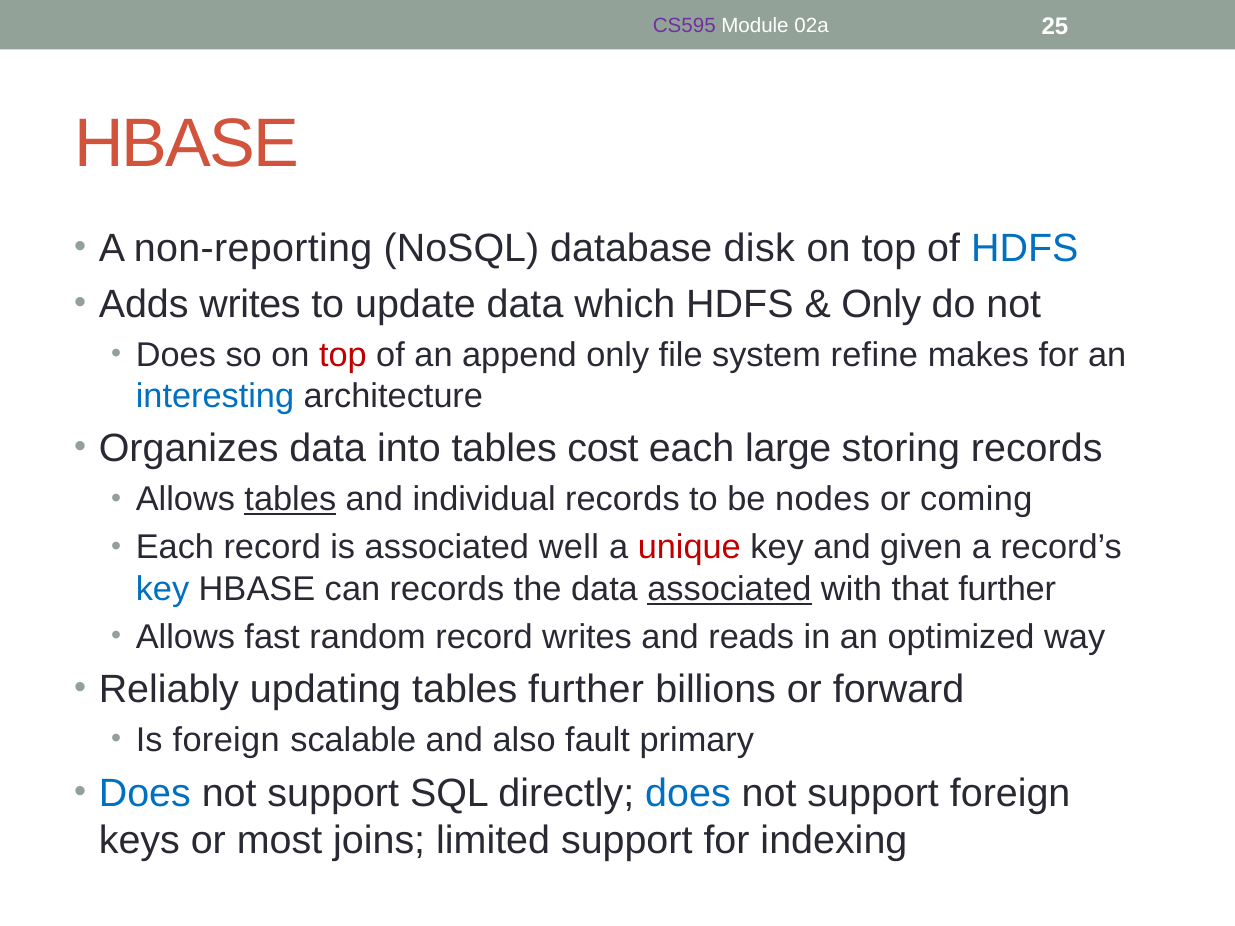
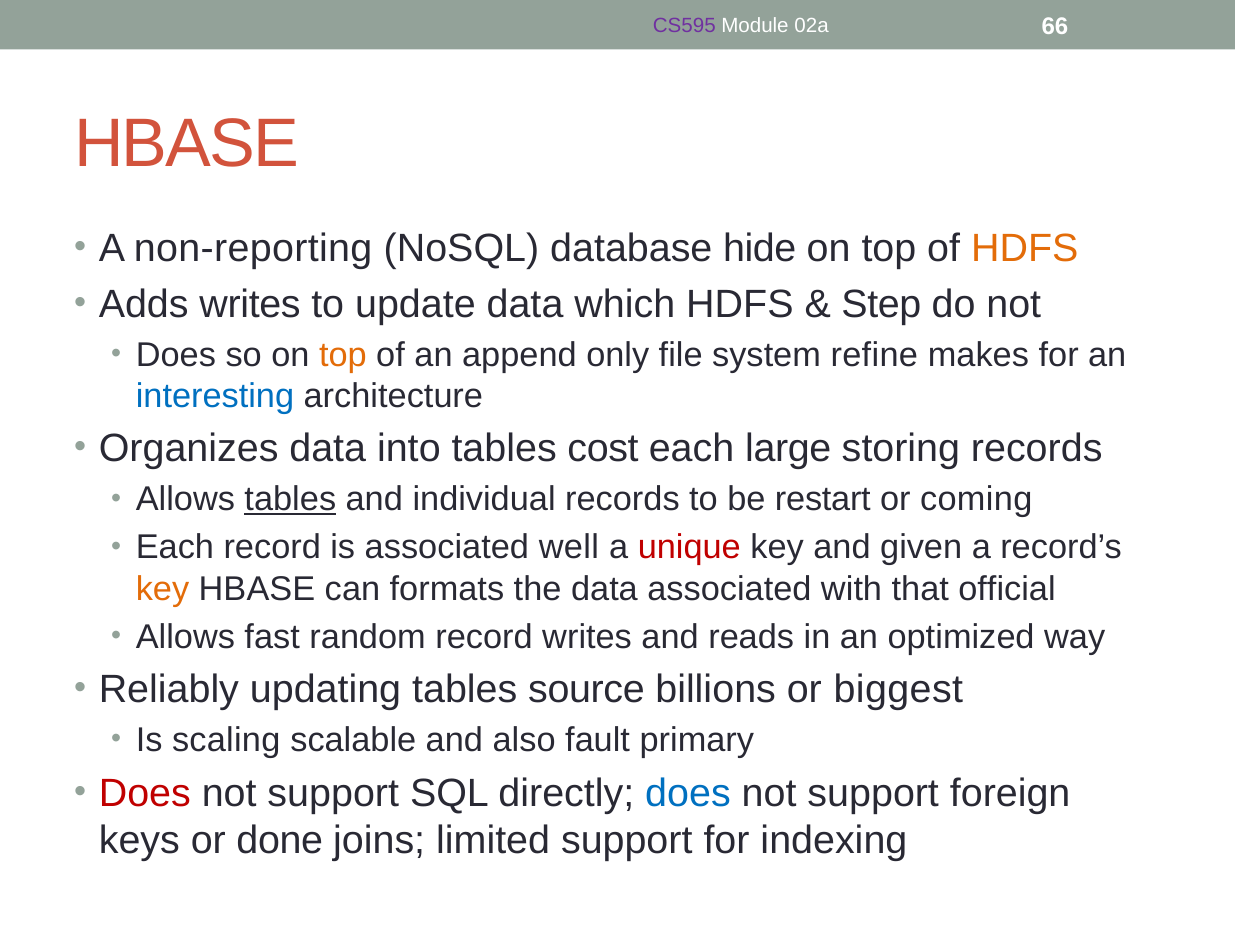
25: 25 -> 66
disk: disk -> hide
HDFS at (1025, 249) colour: blue -> orange
Only at (881, 304): Only -> Step
top at (343, 355) colour: red -> orange
nodes: nodes -> restart
key at (163, 589) colour: blue -> orange
can records: records -> formats
associated at (729, 589) underline: present -> none
that further: further -> official
tables further: further -> source
forward: forward -> biggest
Is foreign: foreign -> scaling
Does at (145, 793) colour: blue -> red
most: most -> done
